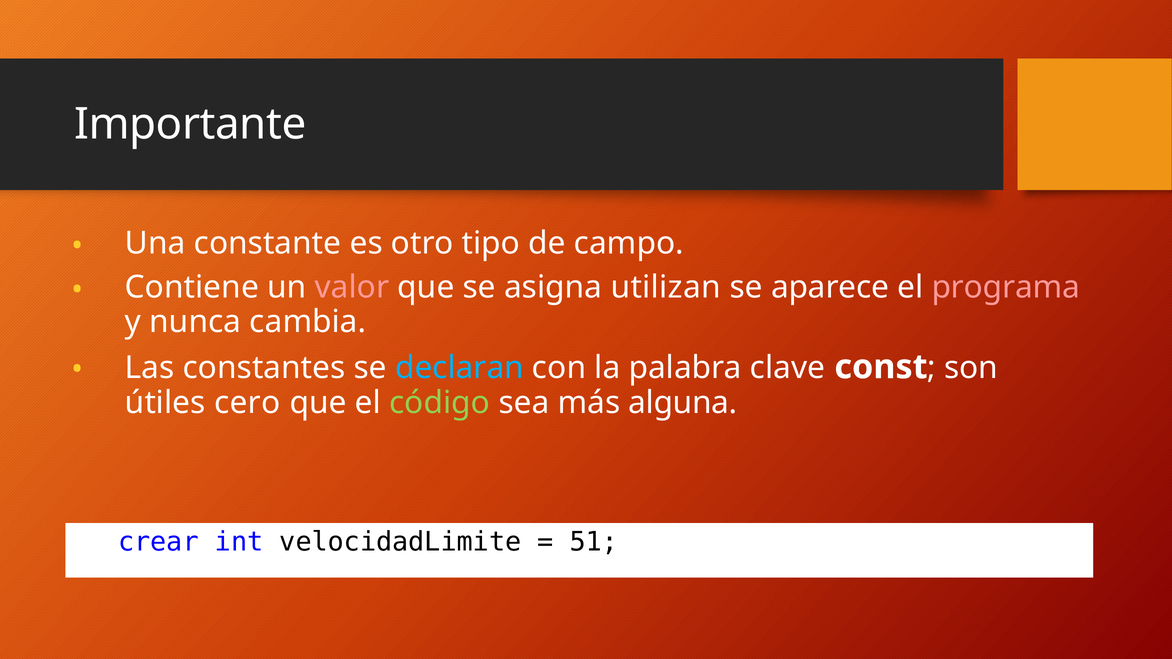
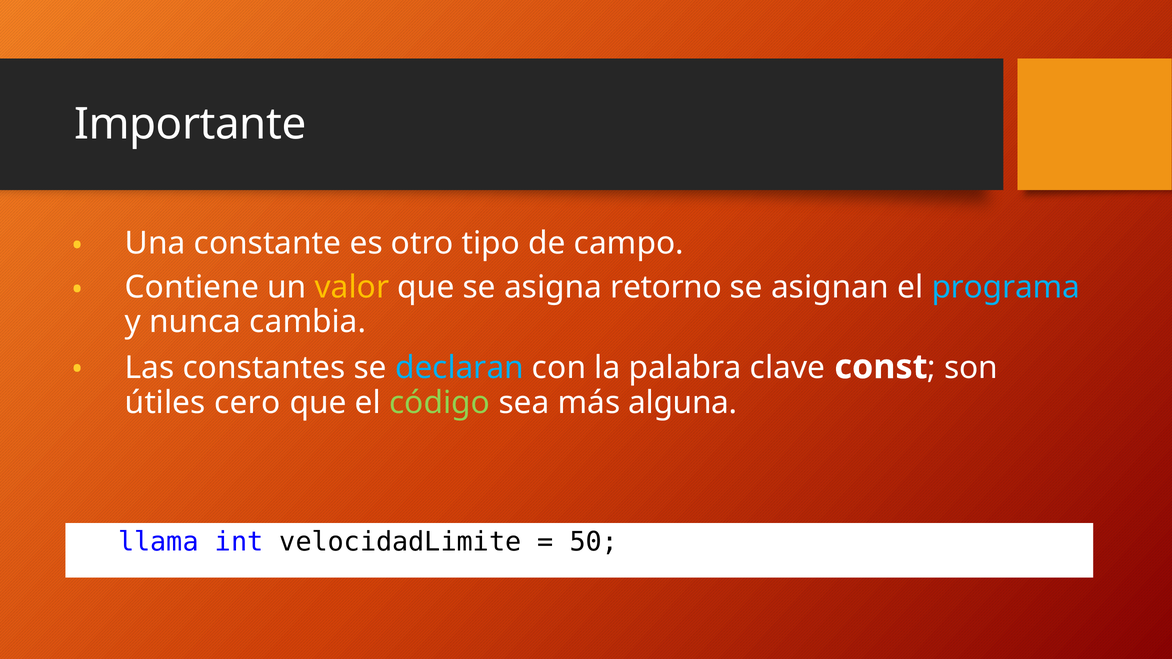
valor colour: pink -> yellow
utilizan: utilizan -> retorno
aparece: aparece -> asignan
programa colour: pink -> light blue
crear: crear -> llama
51: 51 -> 50
